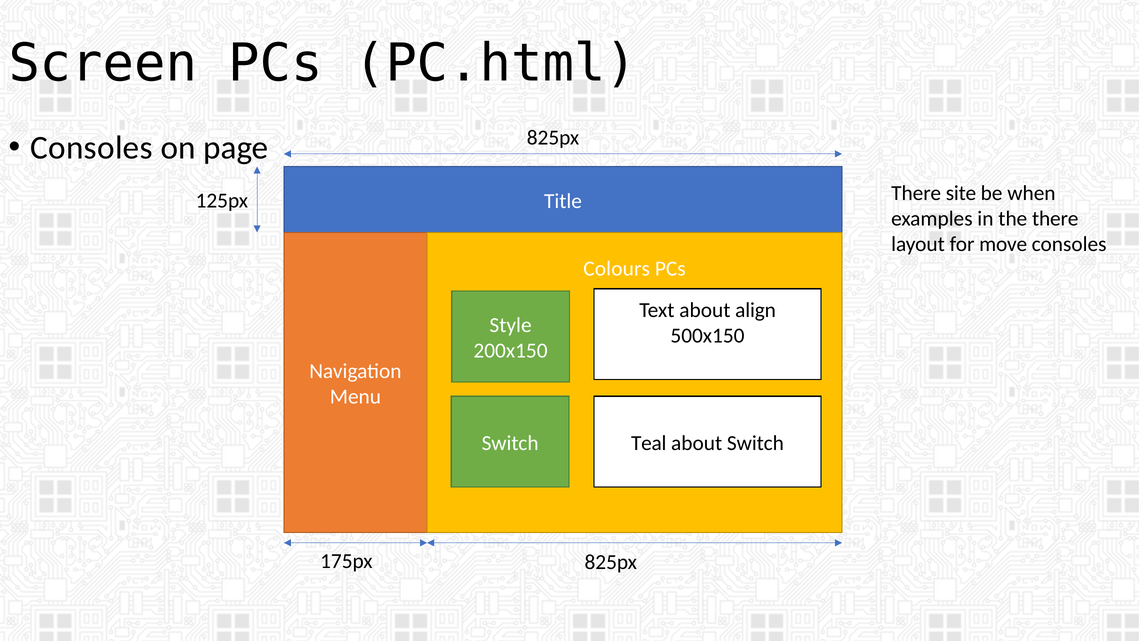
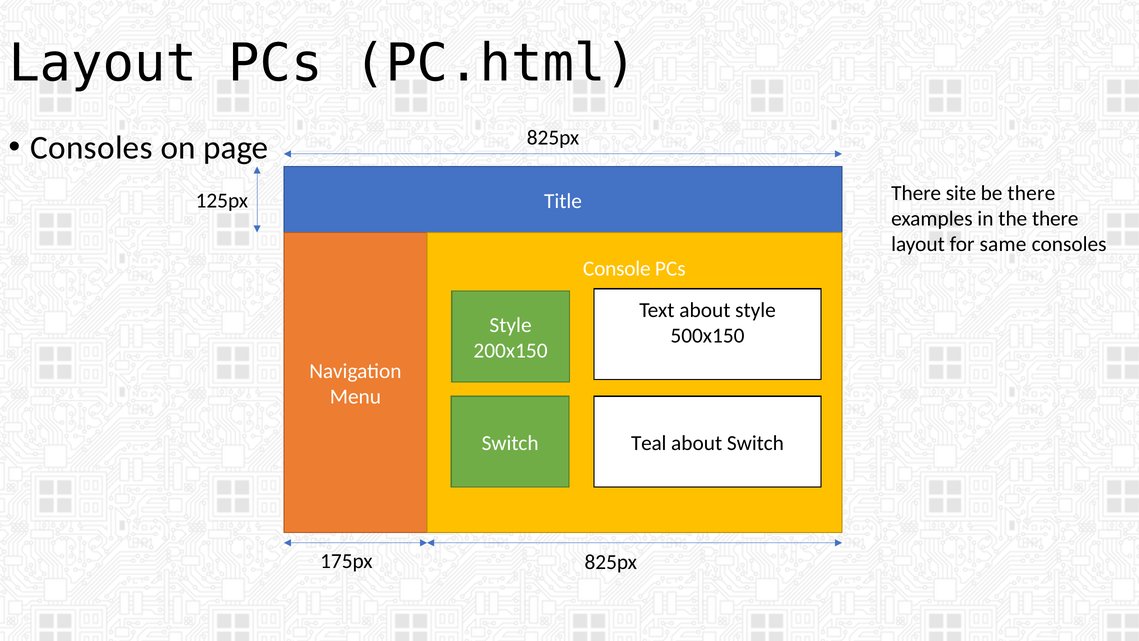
Screen at (103, 63): Screen -> Layout
be when: when -> there
move: move -> same
Colours: Colours -> Console
about align: align -> style
